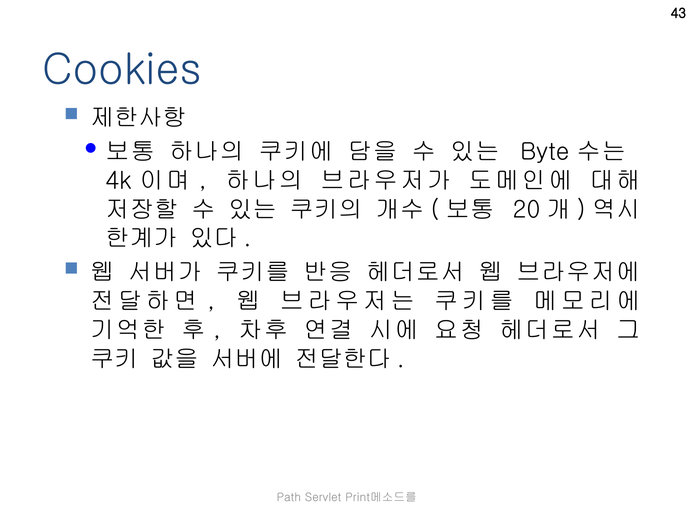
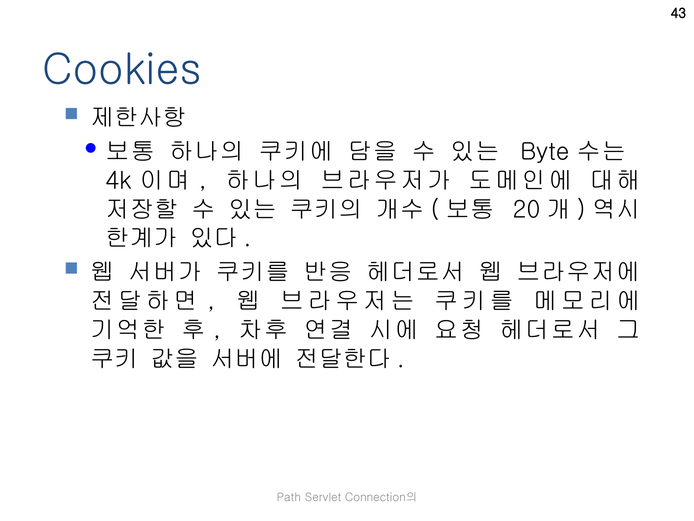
Print메소드를: Print메소드를 -> Connection의
